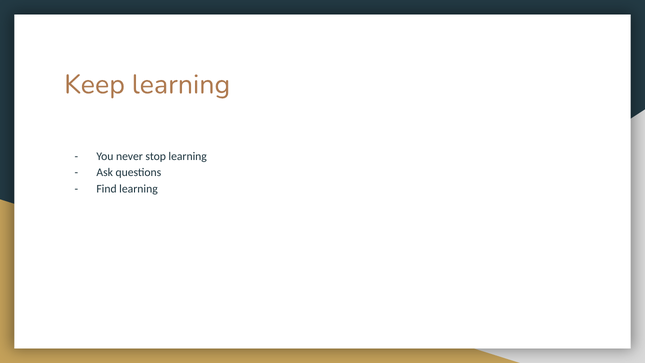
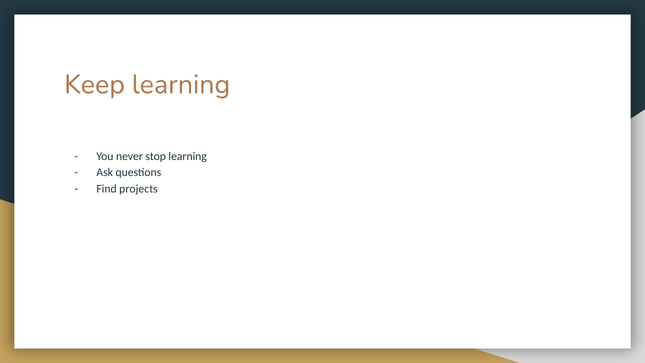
Find learning: learning -> projects
